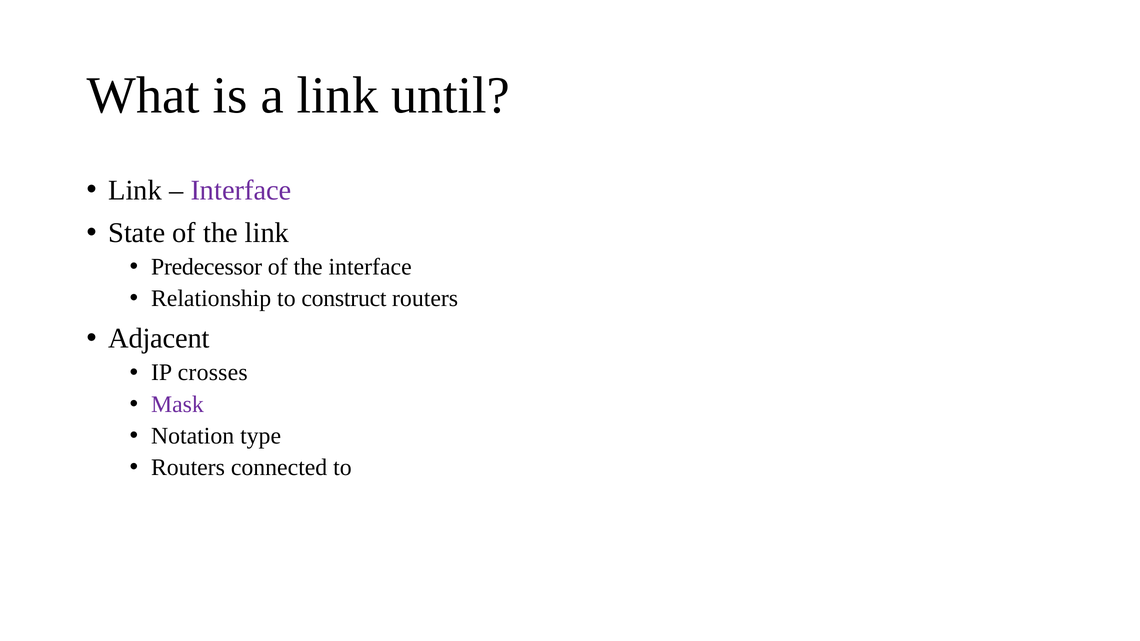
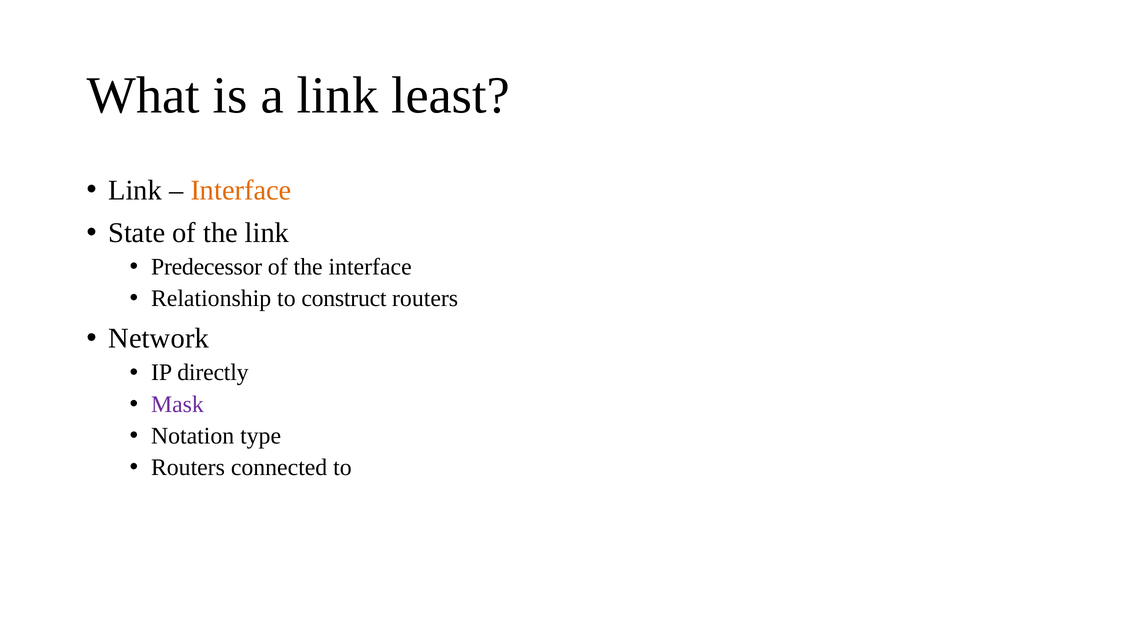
until: until -> least
Interface at (241, 190) colour: purple -> orange
Adjacent: Adjacent -> Network
crosses: crosses -> directly
